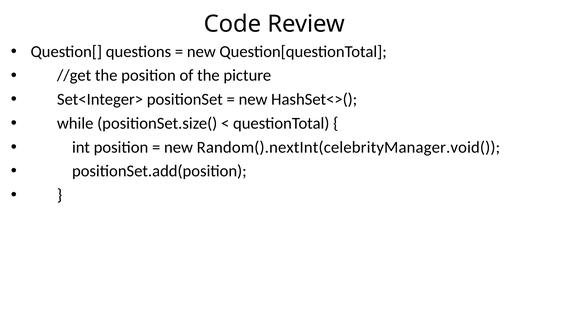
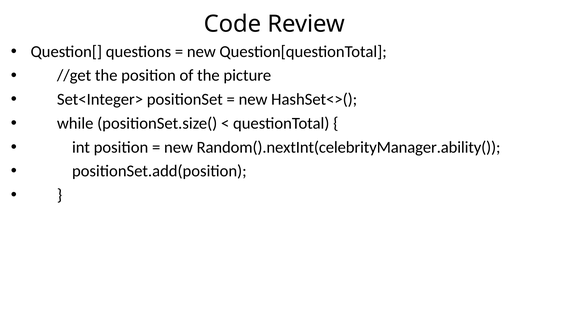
Random().nextInt(celebrityManager.void(: Random().nextInt(celebrityManager.void( -> Random().nextInt(celebrityManager.ability(
